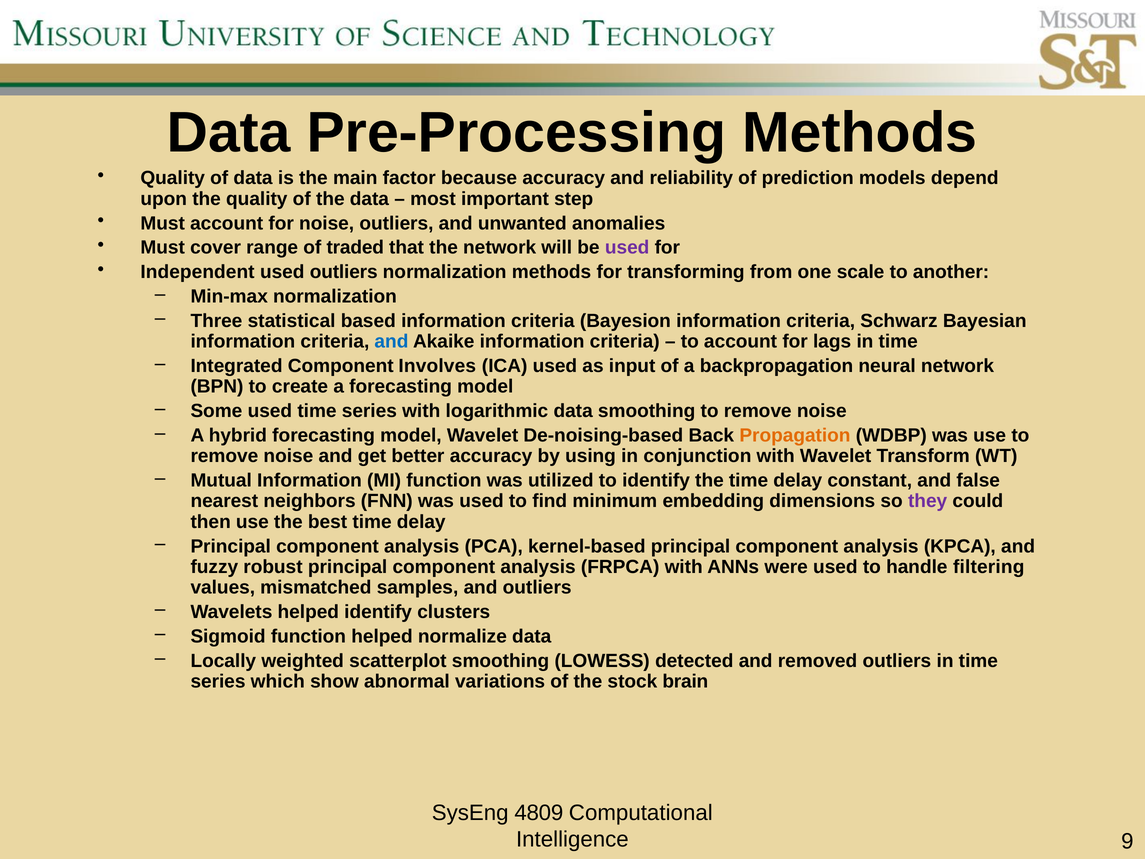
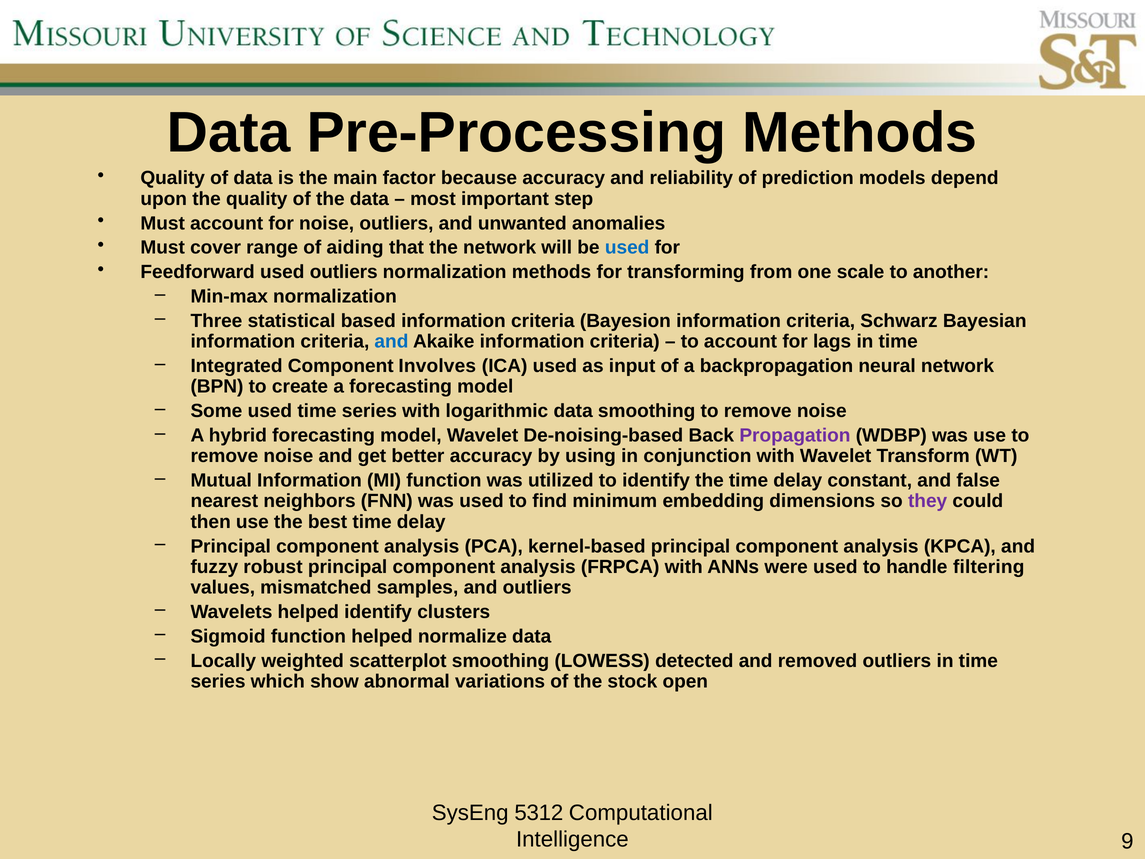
traded: traded -> aiding
used at (627, 248) colour: purple -> blue
Independent: Independent -> Feedforward
Propagation colour: orange -> purple
brain: brain -> open
4809: 4809 -> 5312
